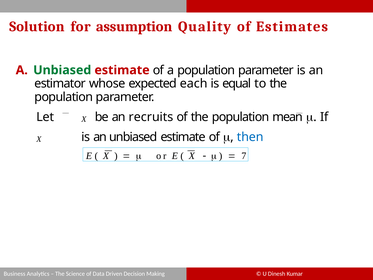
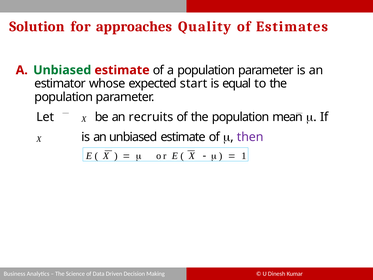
assumption: assumption -> approaches
each: each -> start
then colour: blue -> purple
7: 7 -> 1
